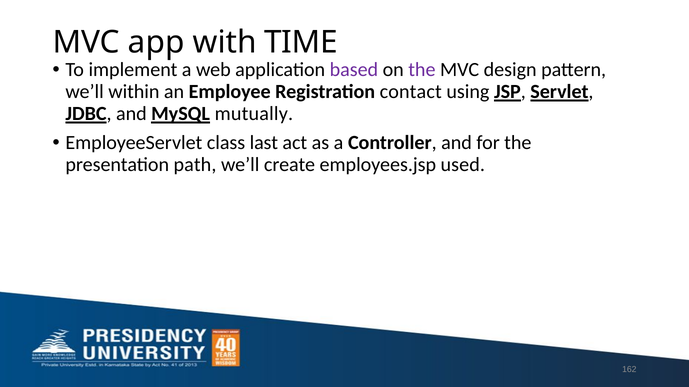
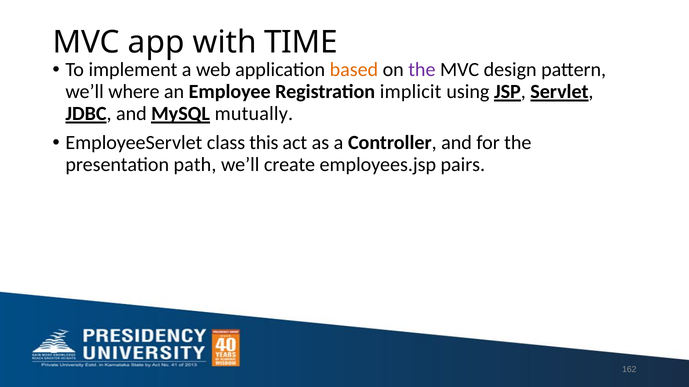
based colour: purple -> orange
within: within -> where
contact: contact -> implicit
last: last -> this
used: used -> pairs
